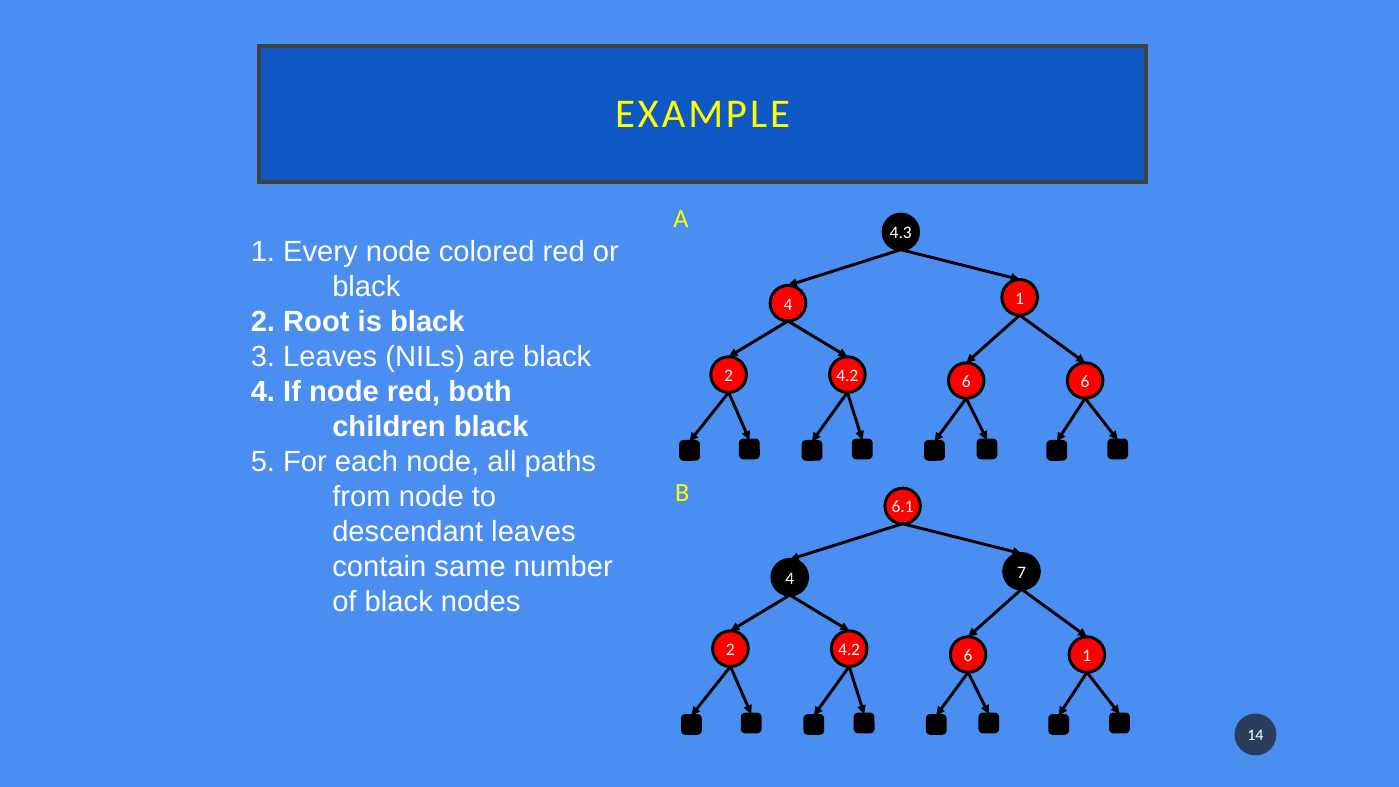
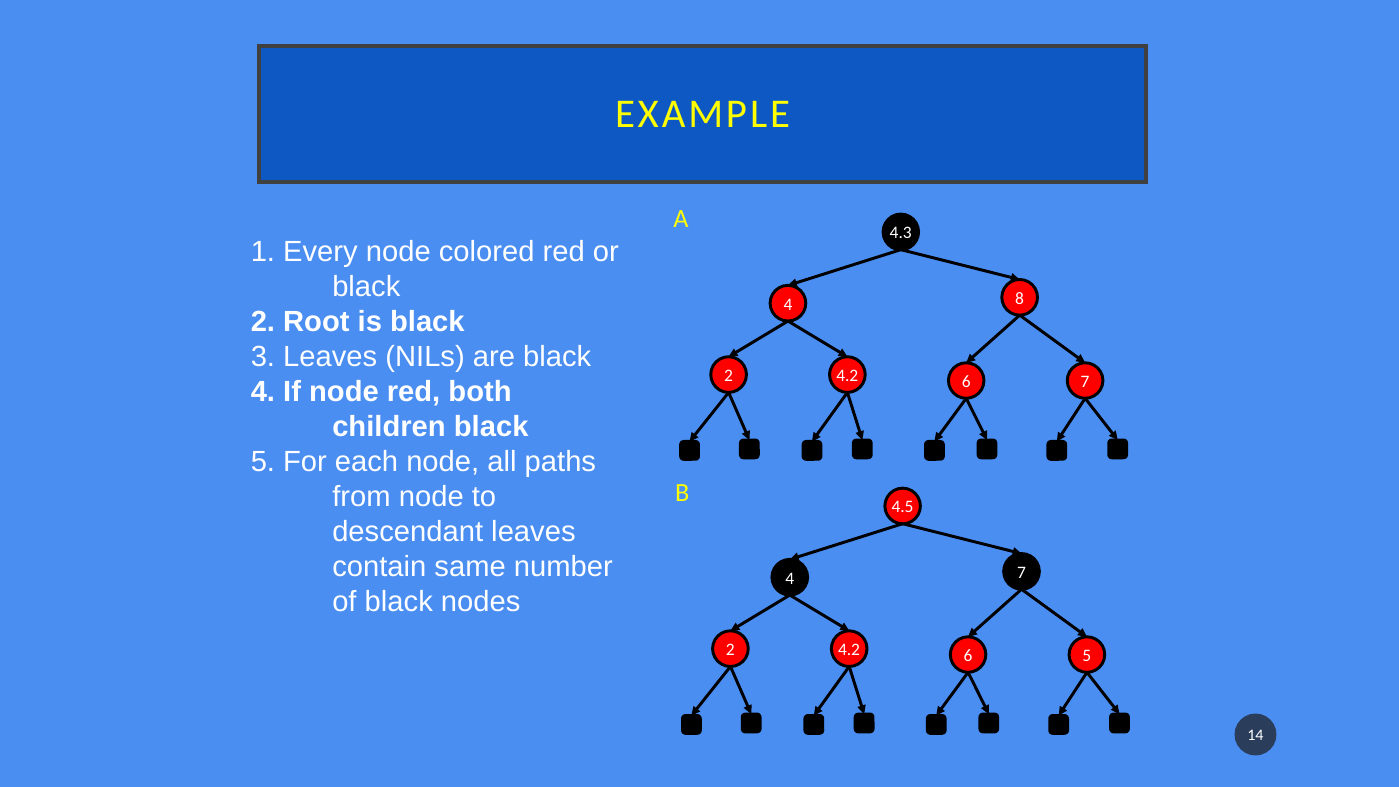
4 1: 1 -> 8
6 6: 6 -> 7
6.1: 6.1 -> 4.5
4.2 6 1: 1 -> 5
